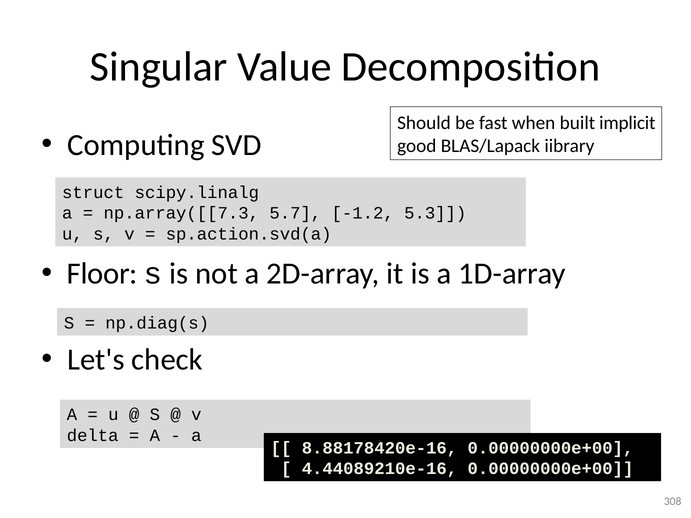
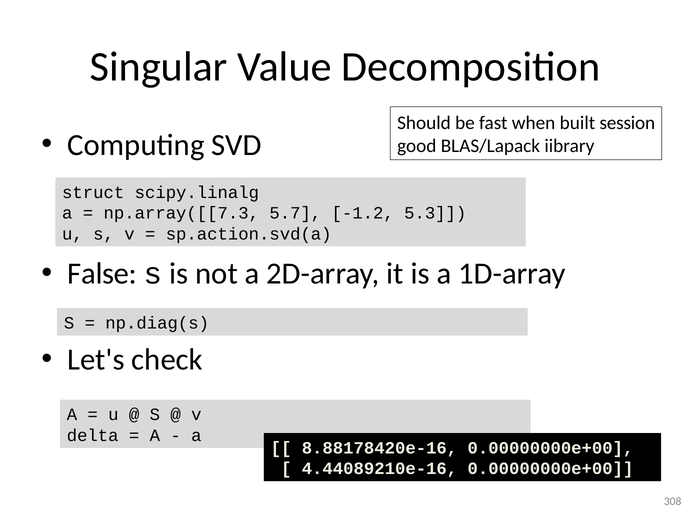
implicit: implicit -> session
Floor: Floor -> False
